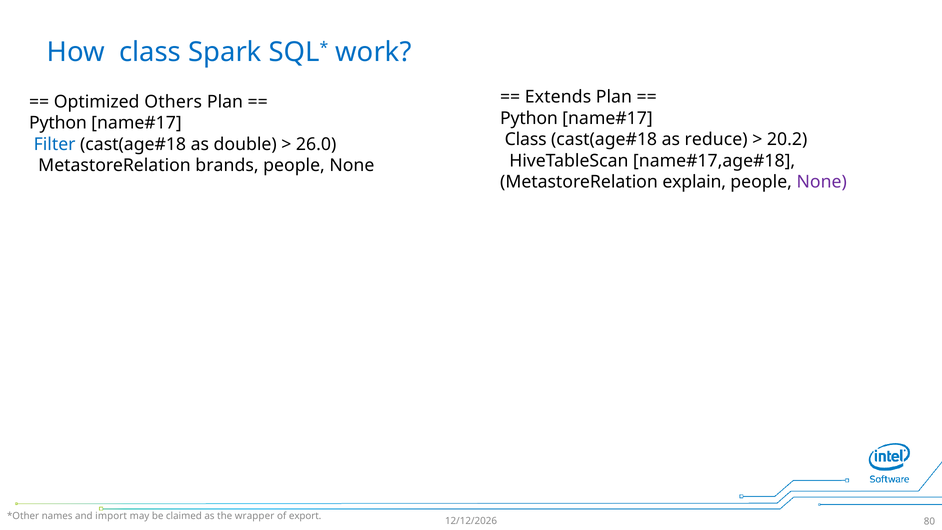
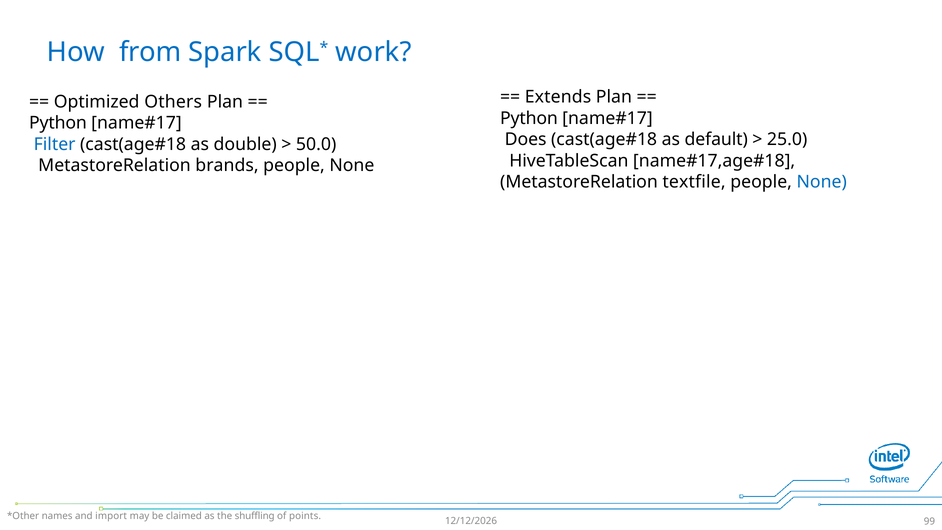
How class: class -> from
Class at (526, 140): Class -> Does
reduce: reduce -> default
20.2: 20.2 -> 25.0
26.0: 26.0 -> 50.0
explain: explain -> textfile
None at (822, 182) colour: purple -> blue
wrapper: wrapper -> shuffling
export: export -> points
80: 80 -> 99
